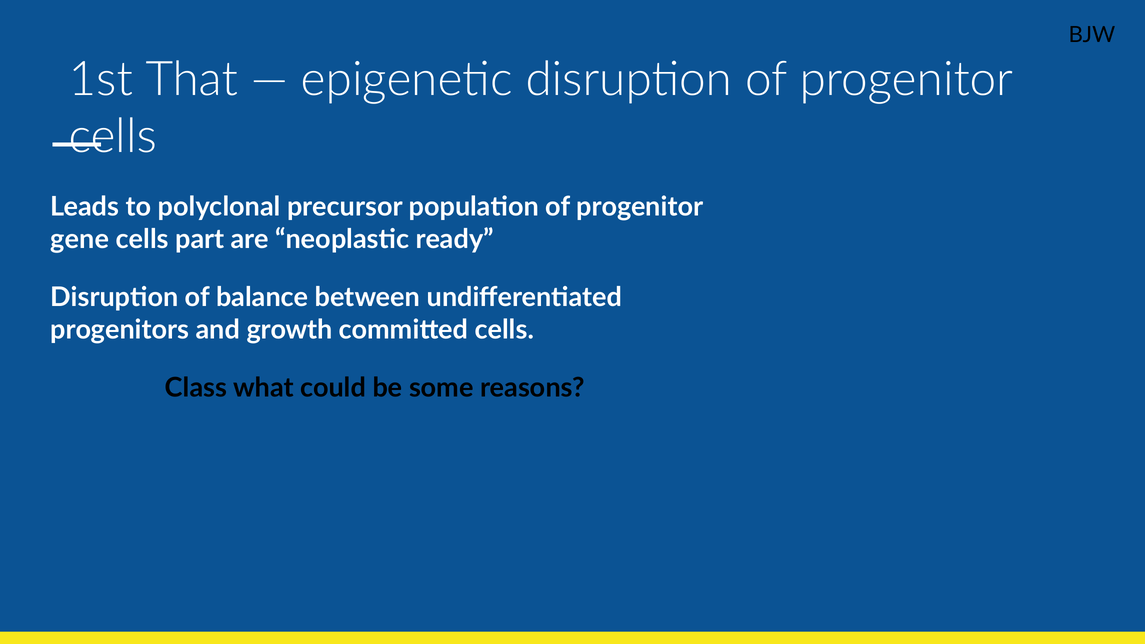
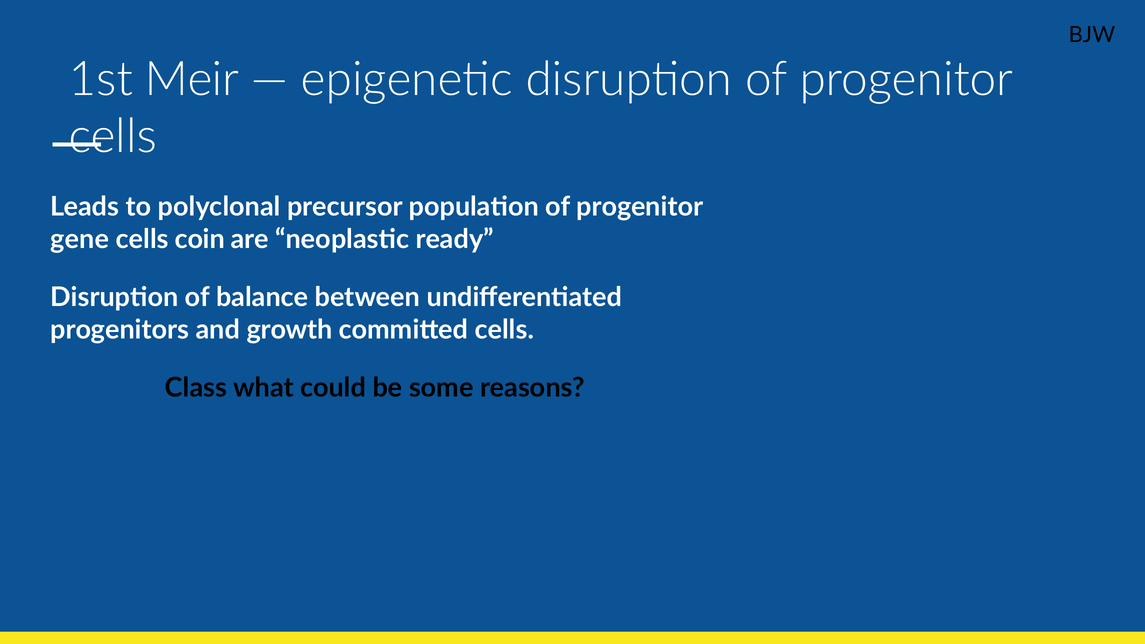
That: That -> Meir
part: part -> coin
